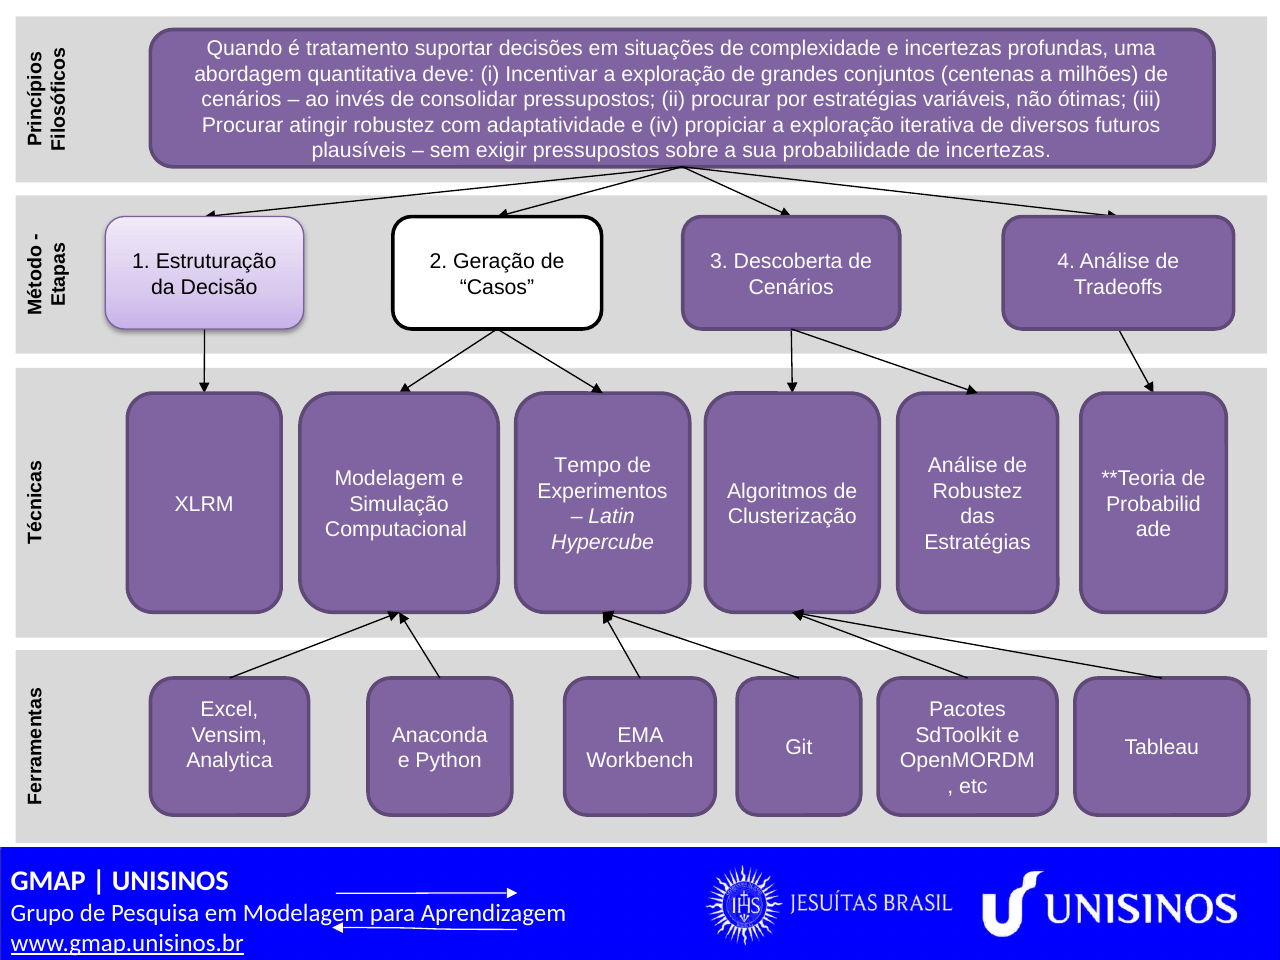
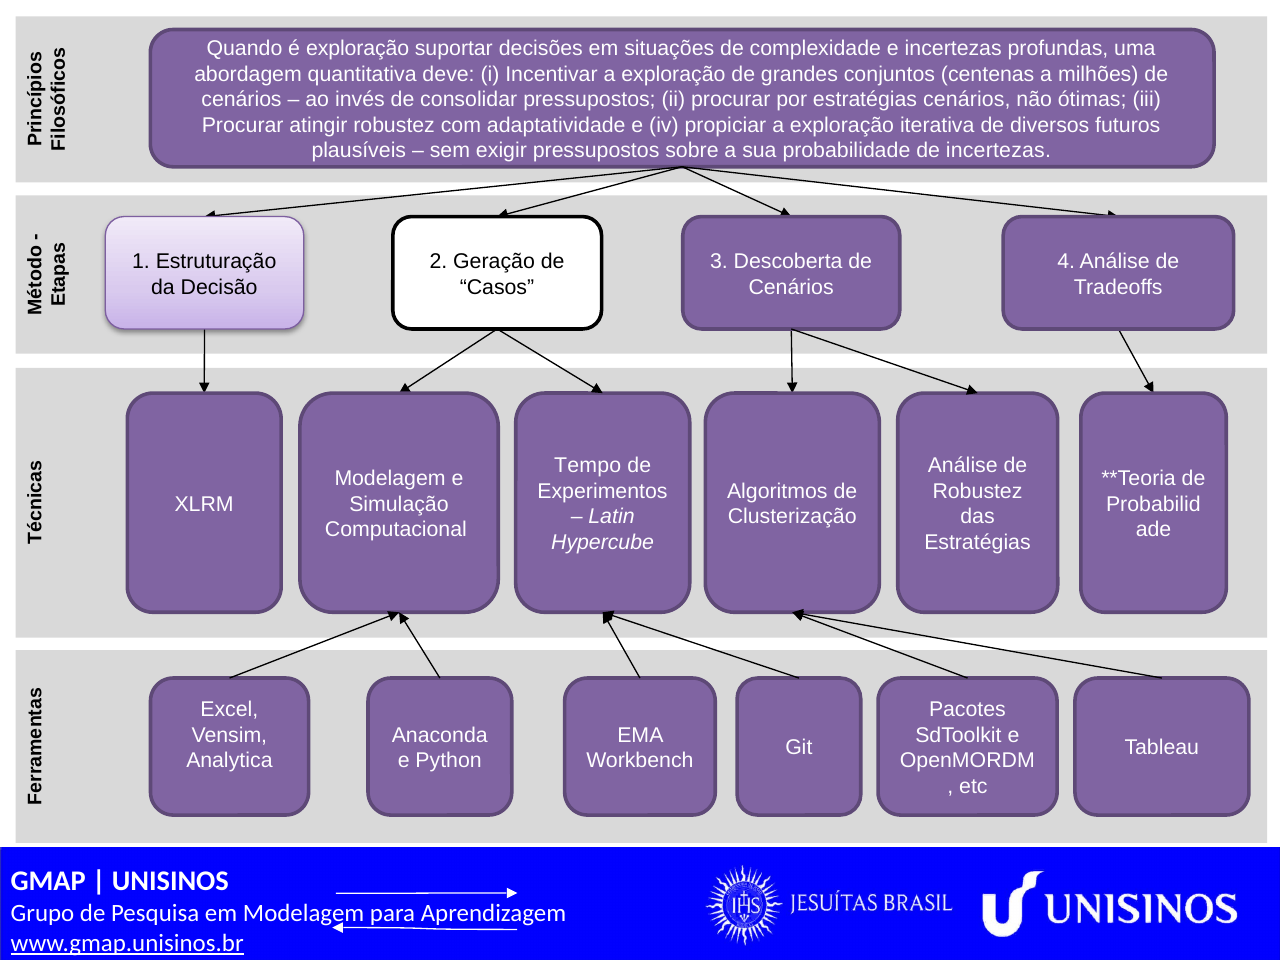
é tratamento: tratamento -> exploração
estratégias variáveis: variáveis -> cenários
